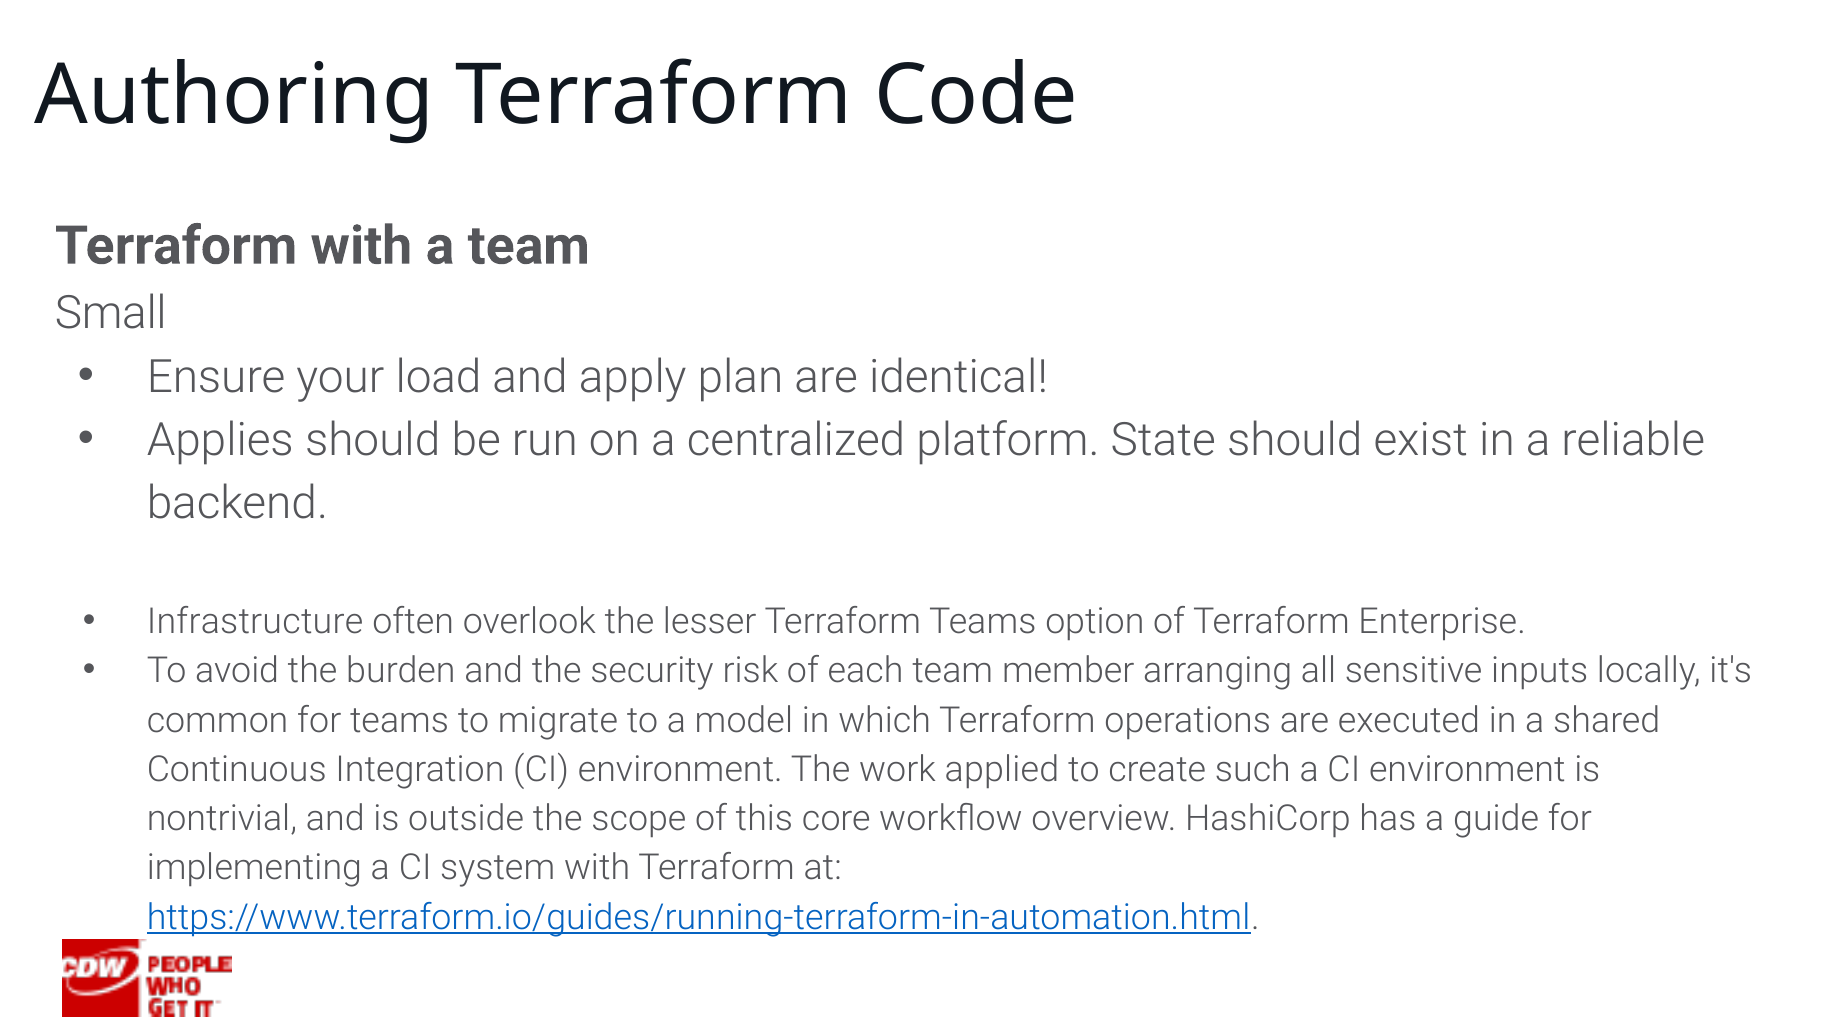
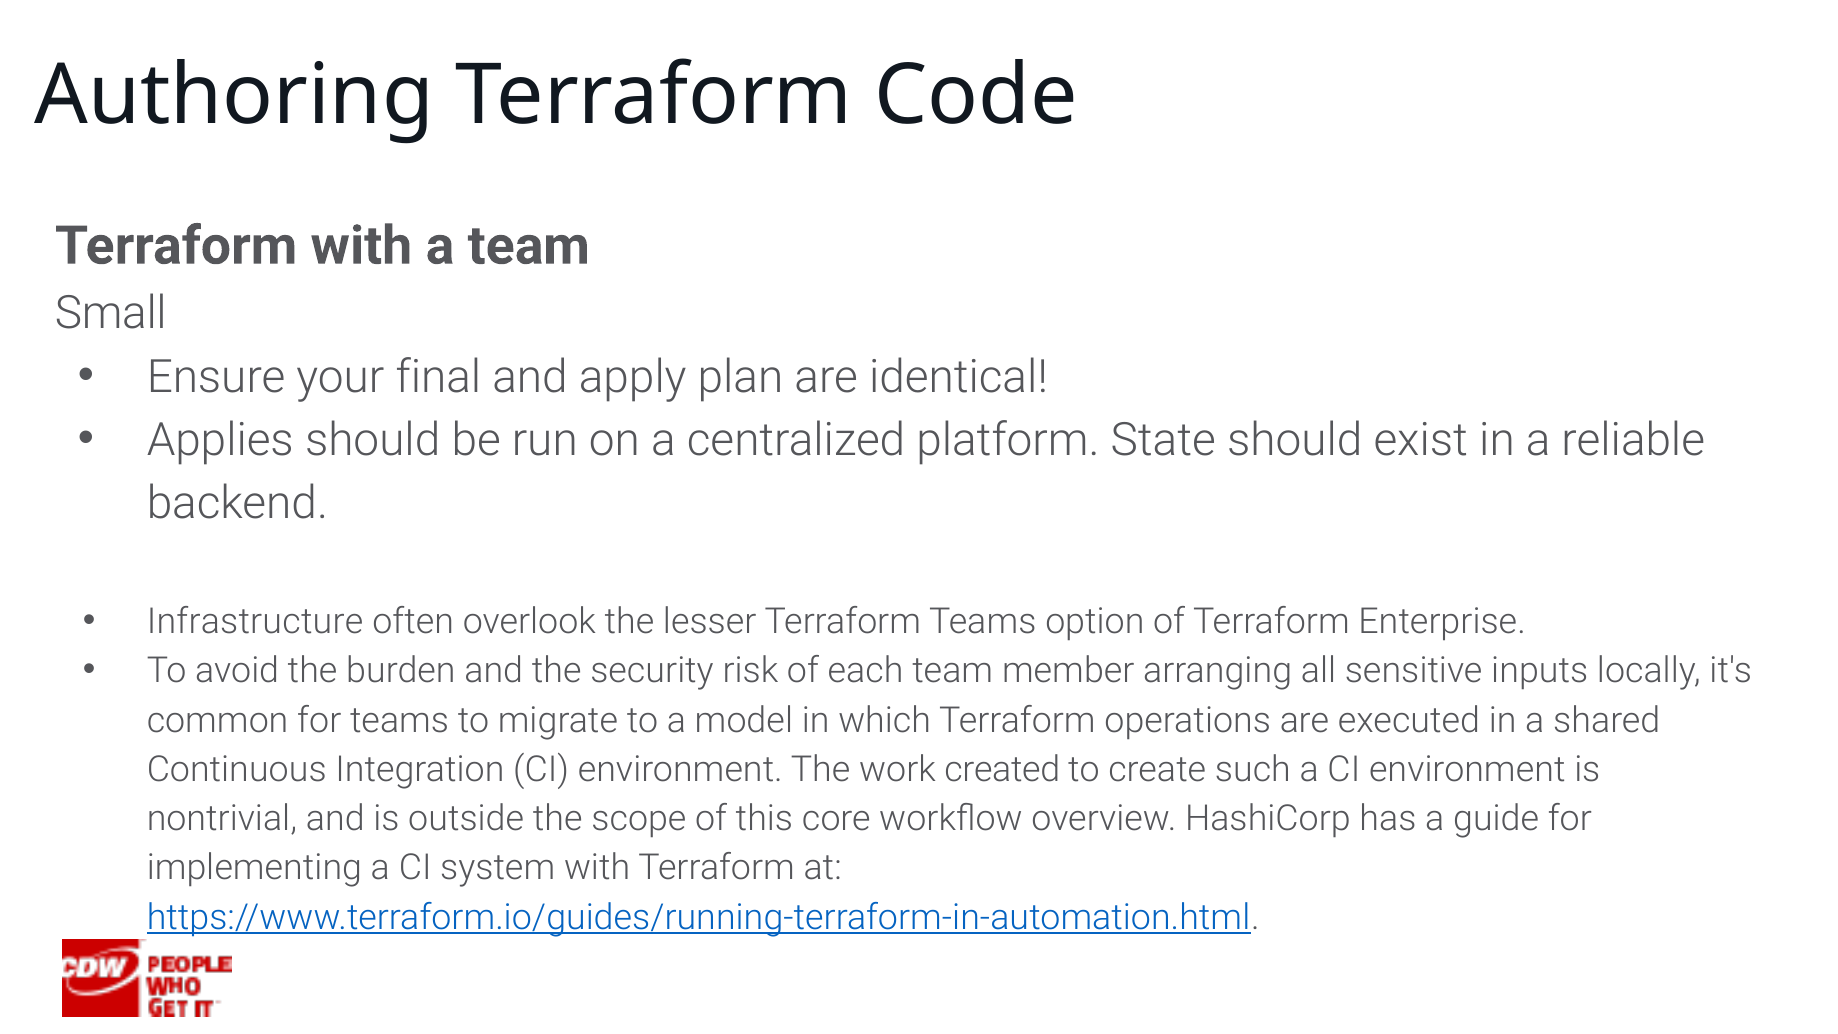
load: load -> final
applied: applied -> created
